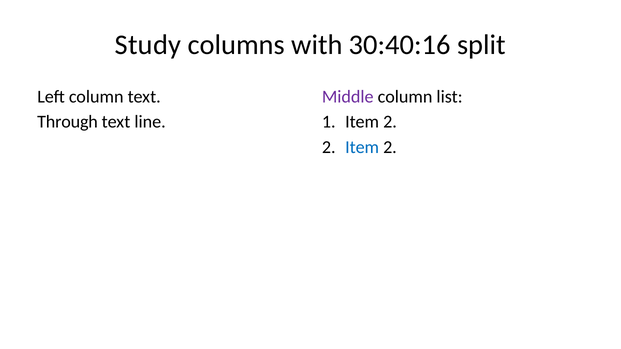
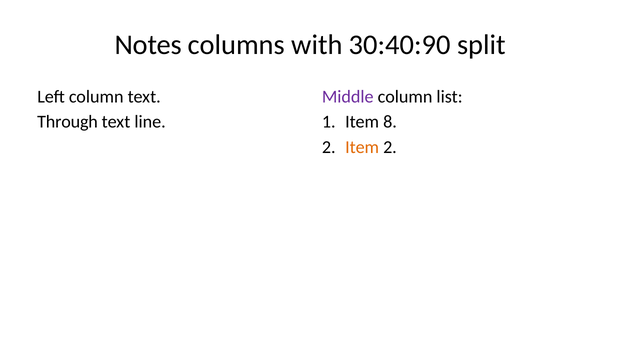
Study: Study -> Notes
30:40:16: 30:40:16 -> 30:40:90
1 Item 2: 2 -> 8
Item at (362, 147) colour: blue -> orange
